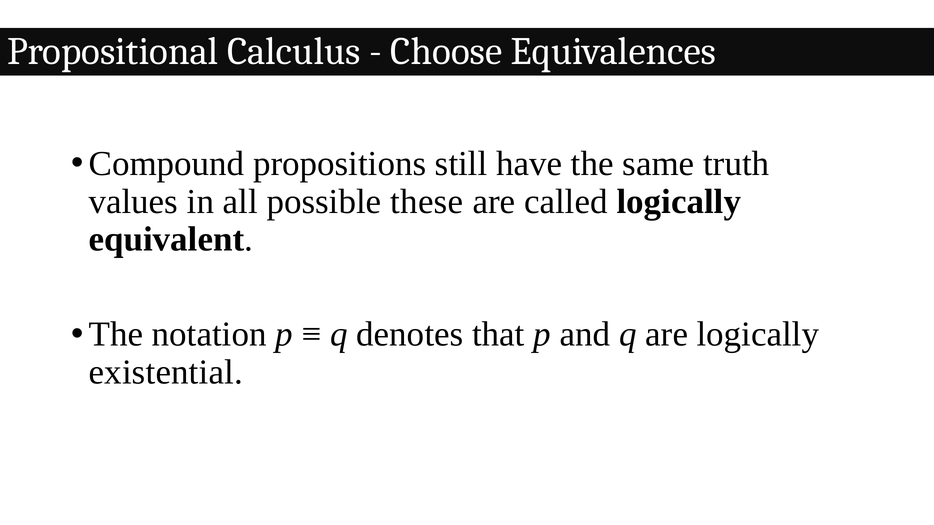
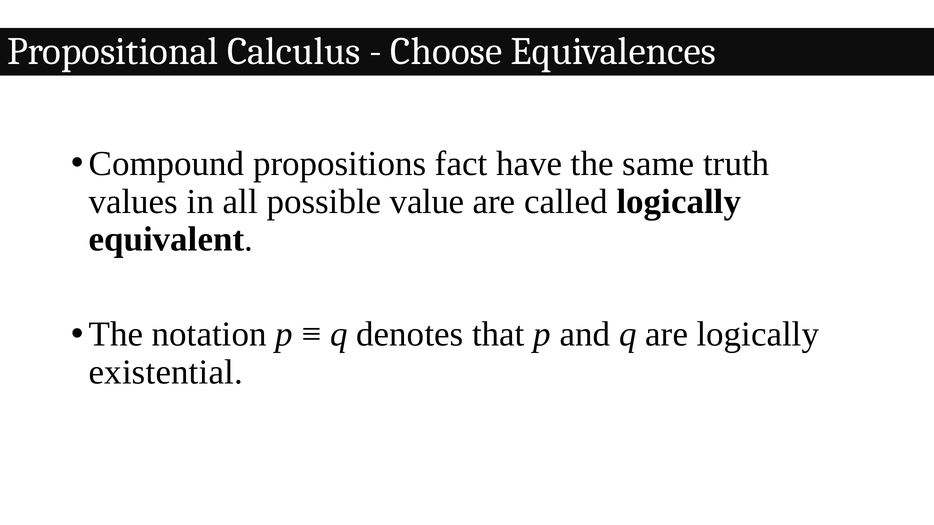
still: still -> fact
these: these -> value
